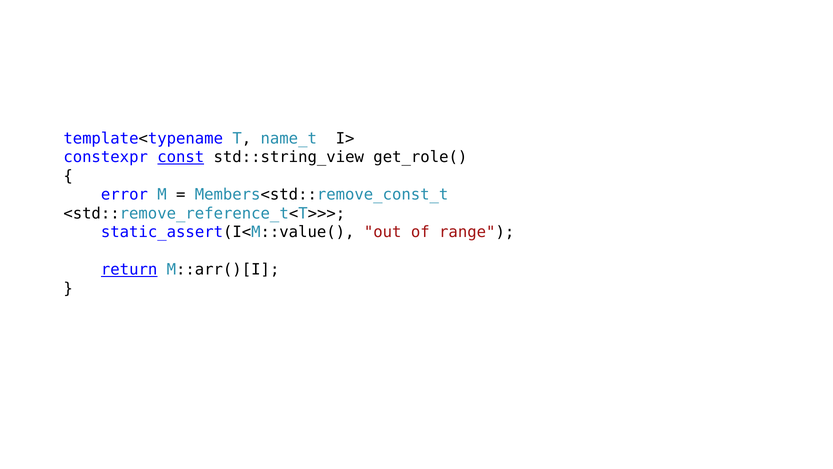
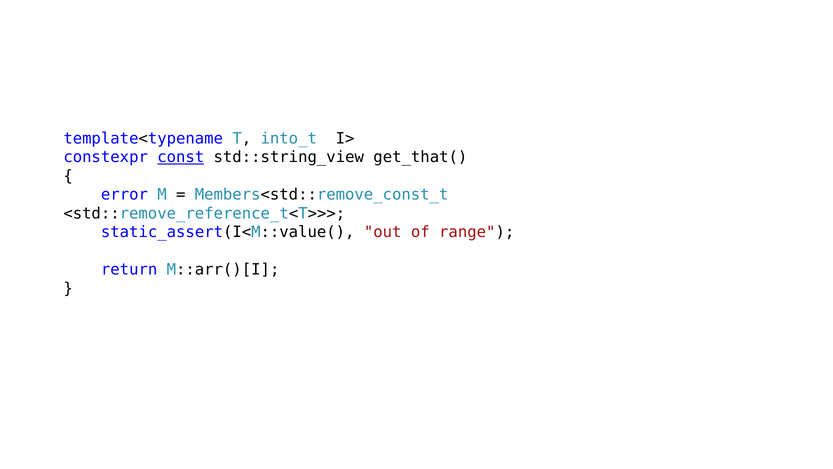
name_t: name_t -> into_t
get_role(: get_role( -> get_that(
return underline: present -> none
